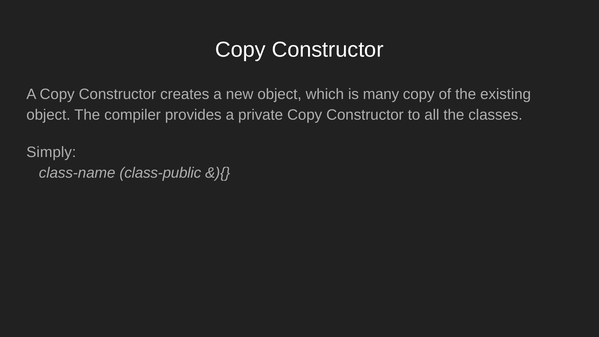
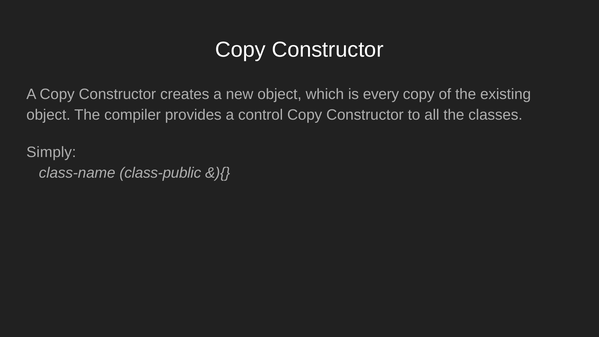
many: many -> every
private: private -> control
